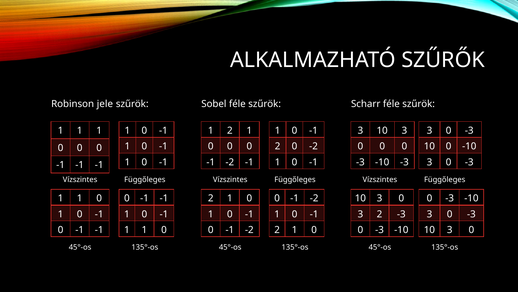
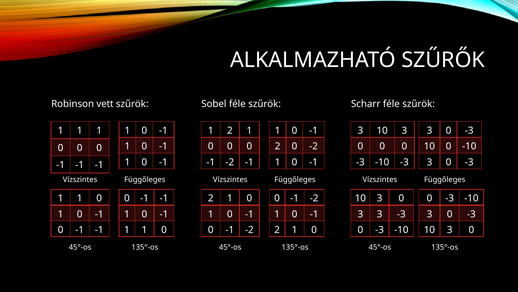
jele: jele -> vett
3 2: 2 -> 3
